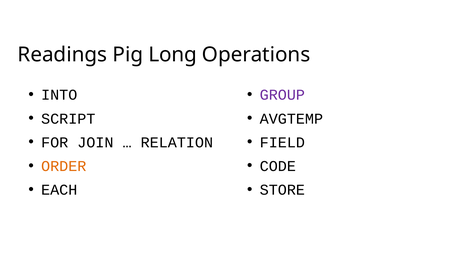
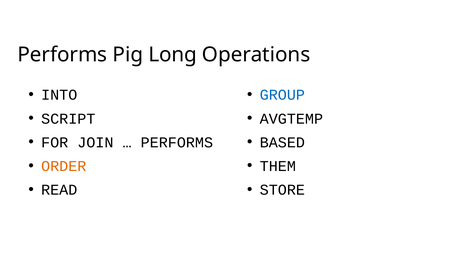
Readings at (62, 55): Readings -> Performs
GROUP colour: purple -> blue
FIELD: FIELD -> BASED
RELATION at (177, 143): RELATION -> PERFORMS
CODE: CODE -> THEM
EACH: EACH -> READ
